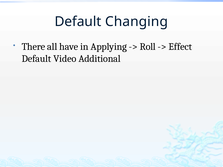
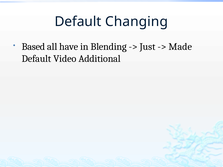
There: There -> Based
Applying: Applying -> Blending
Roll: Roll -> Just
Effect: Effect -> Made
